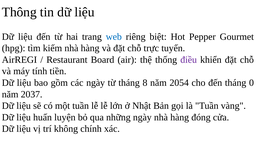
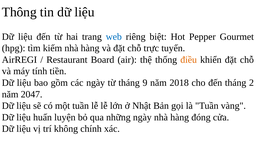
điều colour: purple -> orange
8: 8 -> 9
2054: 2054 -> 2018
0: 0 -> 2
2037: 2037 -> 2047
